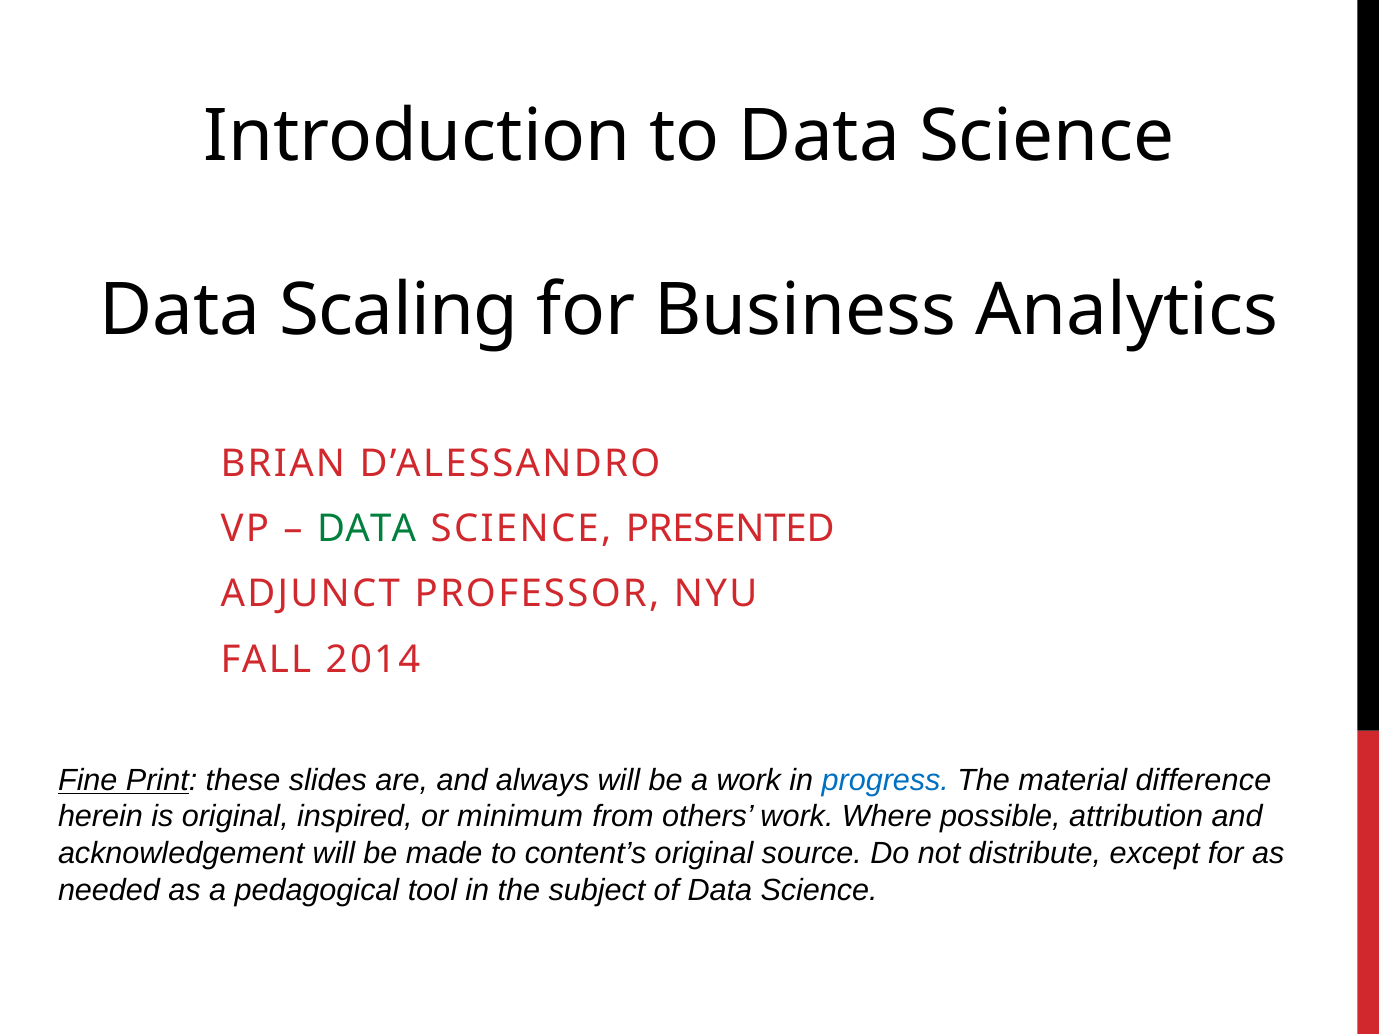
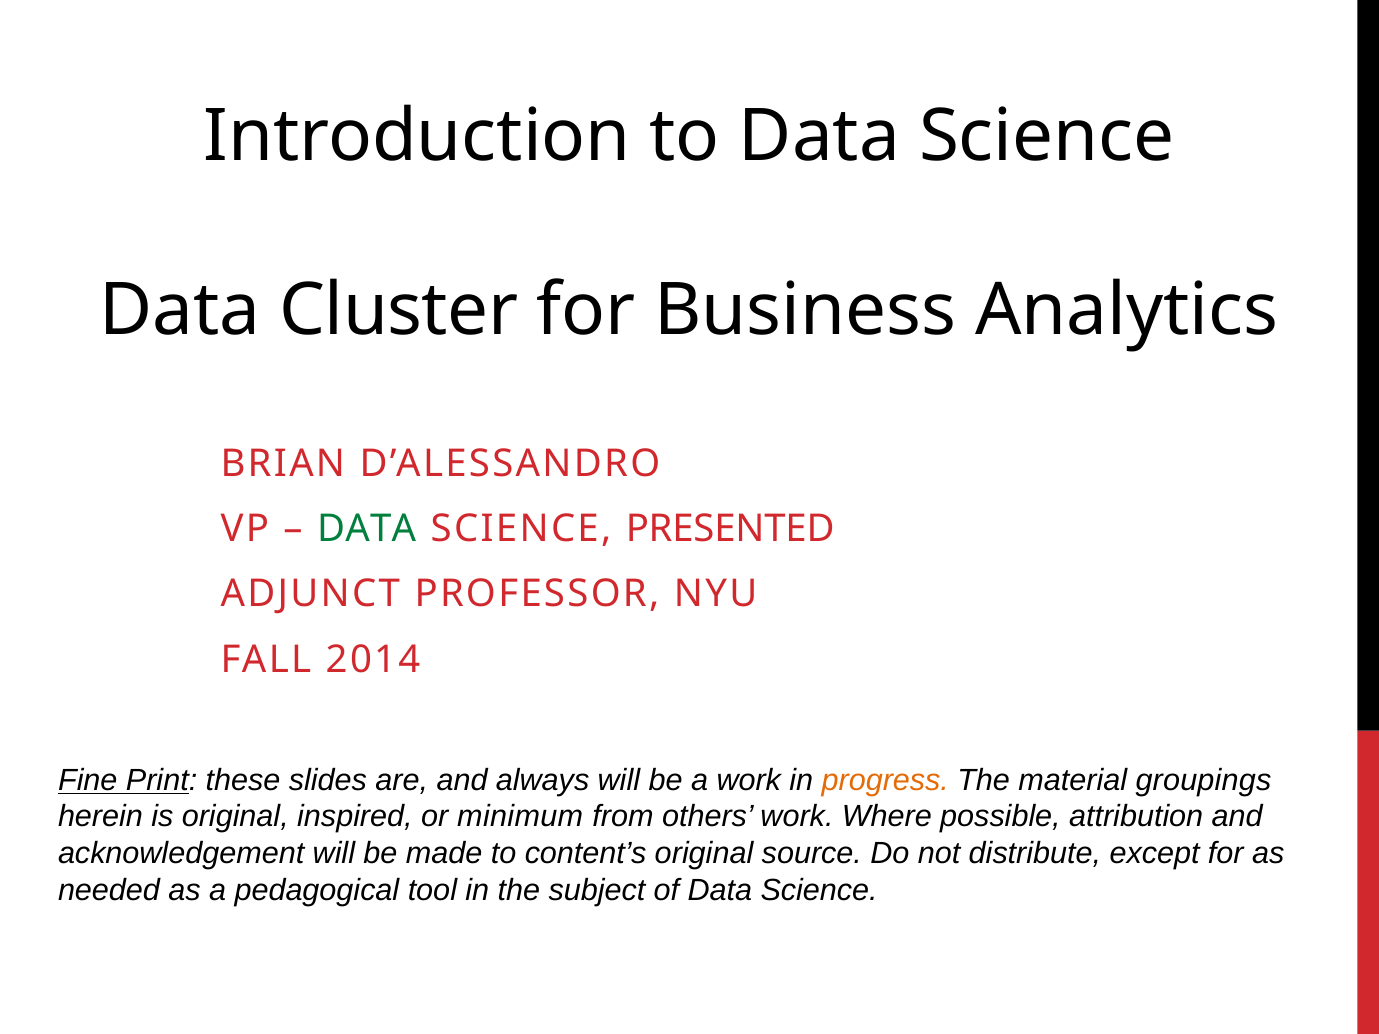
Scaling: Scaling -> Cluster
progress colour: blue -> orange
difference: difference -> groupings
